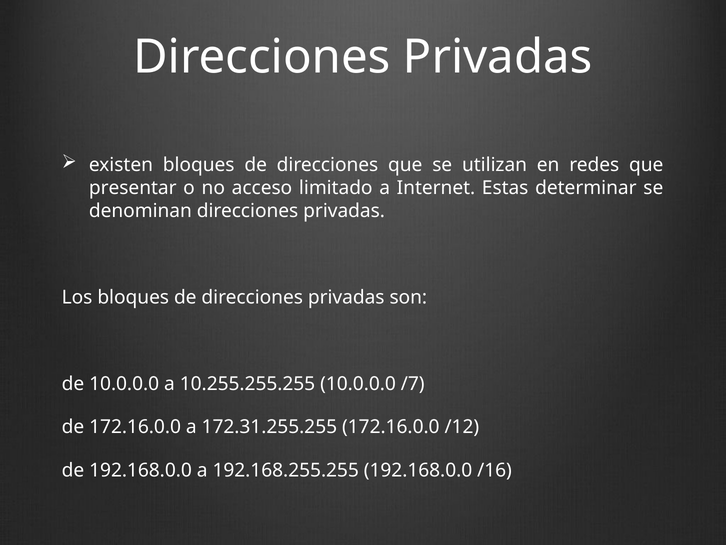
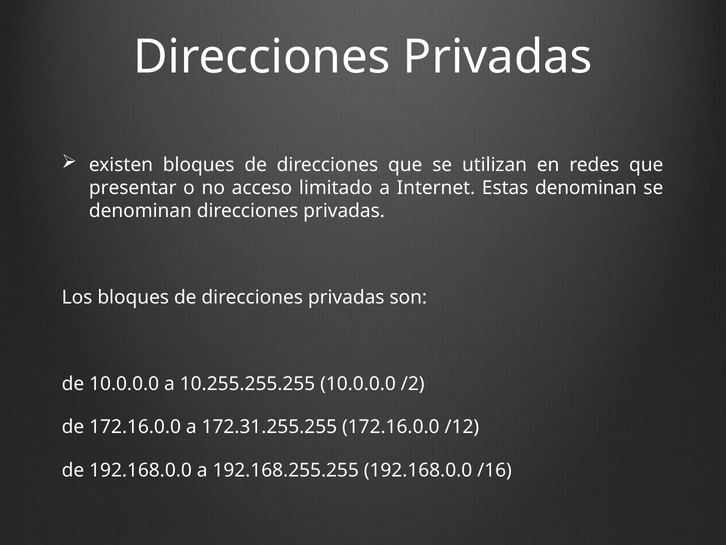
Estas determinar: determinar -> denominan
/7: /7 -> /2
